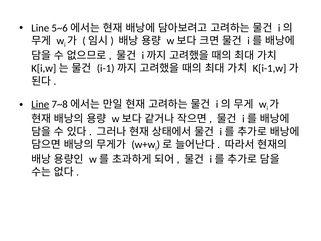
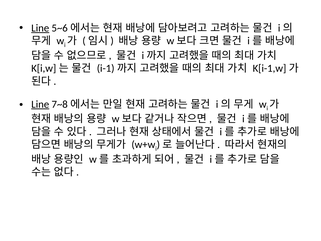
Line at (40, 28) underline: none -> present
